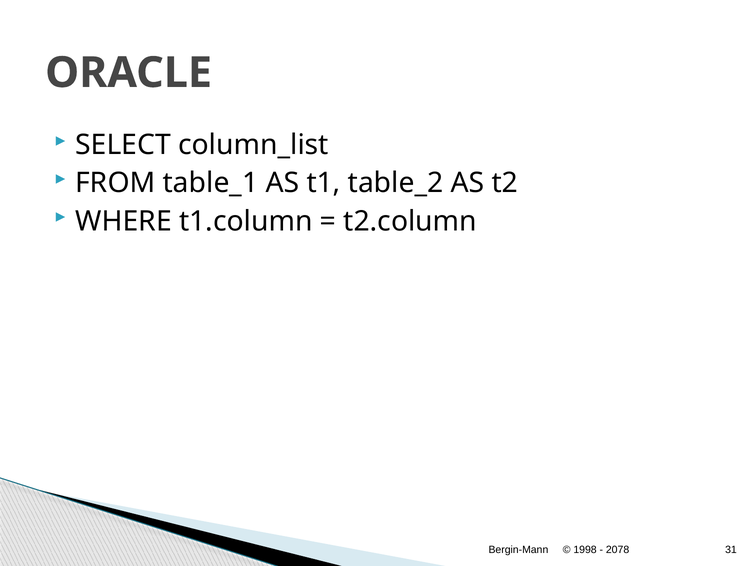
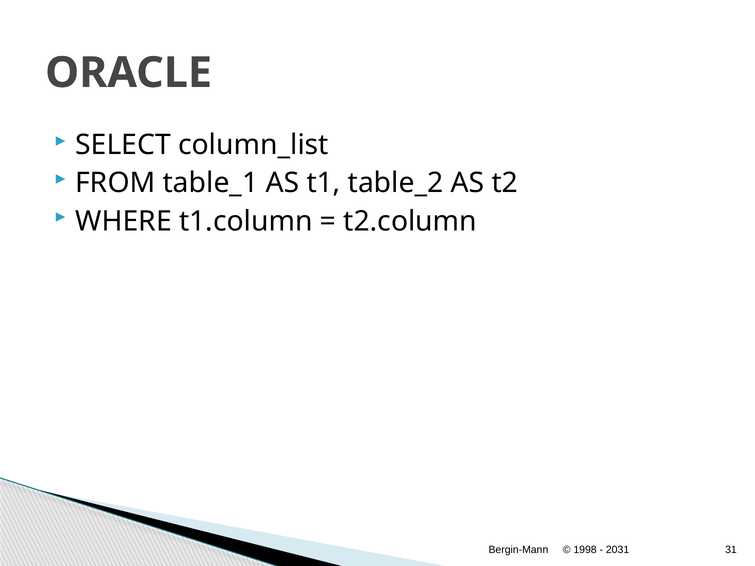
2078: 2078 -> 2031
